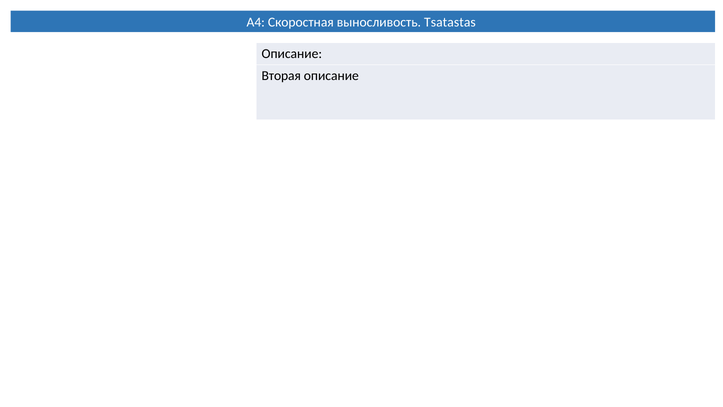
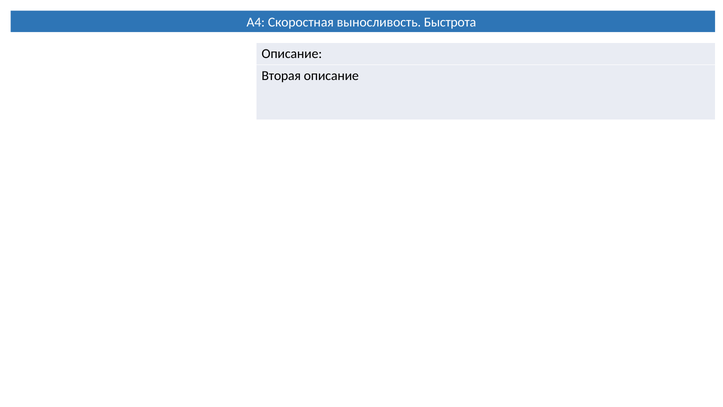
Tsatastas: Tsatastas -> Быстрота
